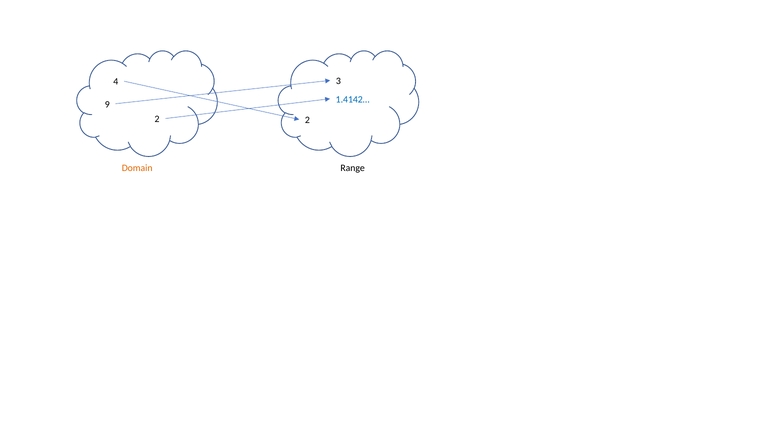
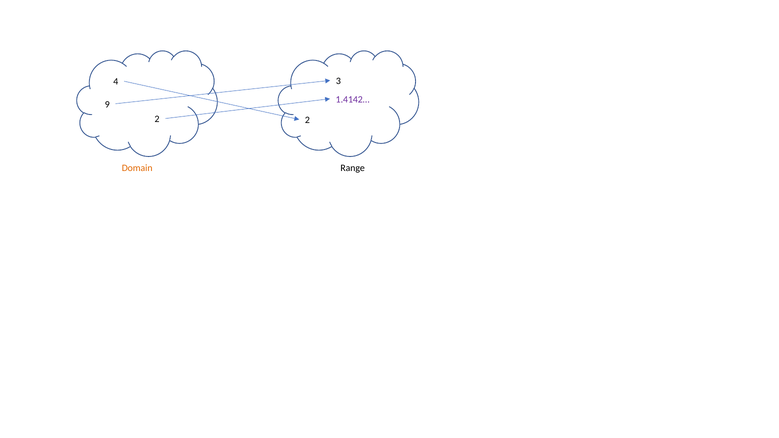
1.4142… colour: blue -> purple
